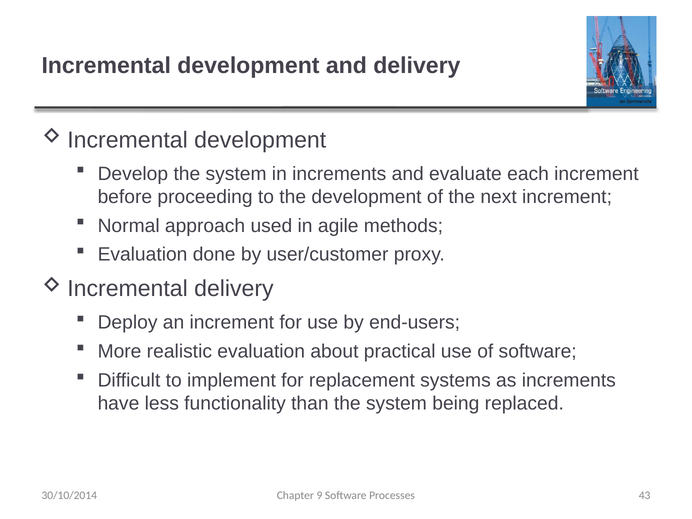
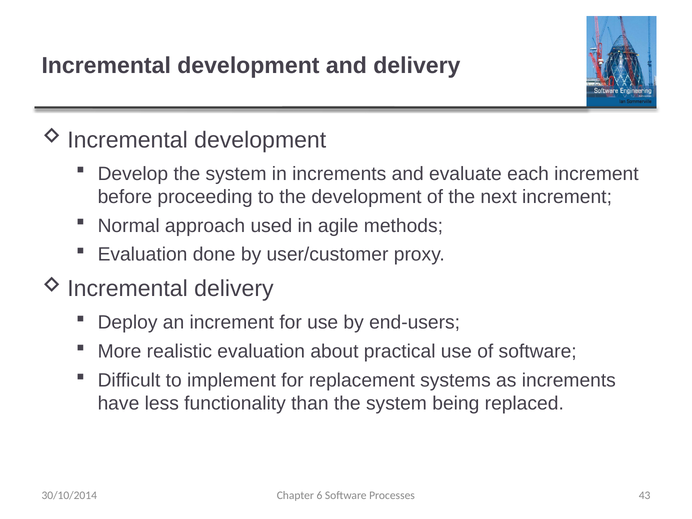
9: 9 -> 6
